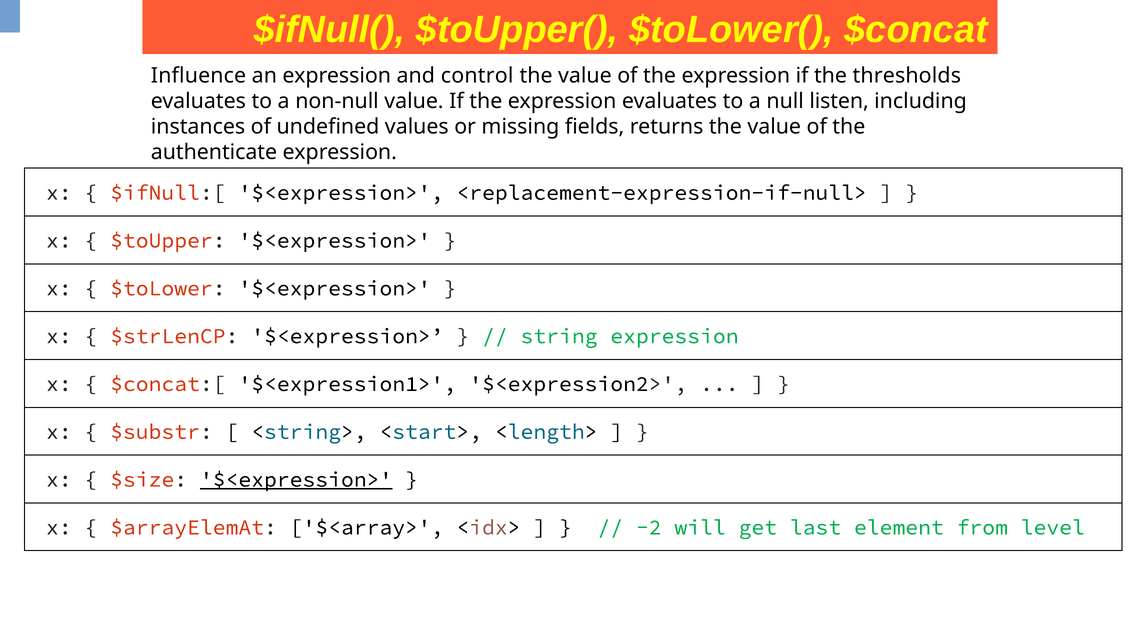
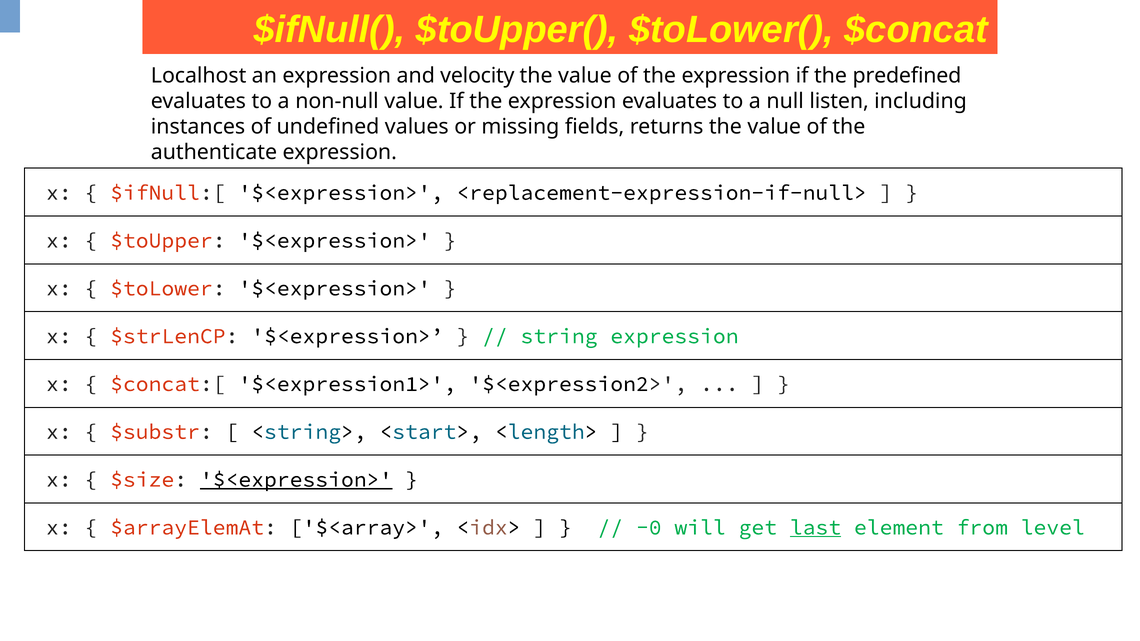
Influence: Influence -> Localhost
control: control -> velocity
thresholds: thresholds -> predefined
-2: -2 -> -0
last underline: none -> present
